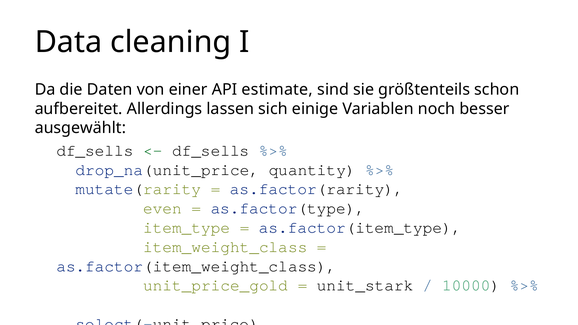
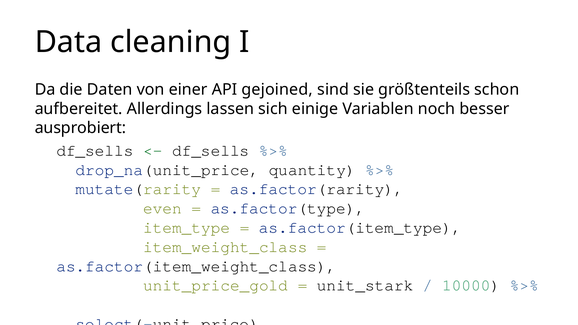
estimate: estimate -> gejoined
ausgewählt: ausgewählt -> ausprobiert
